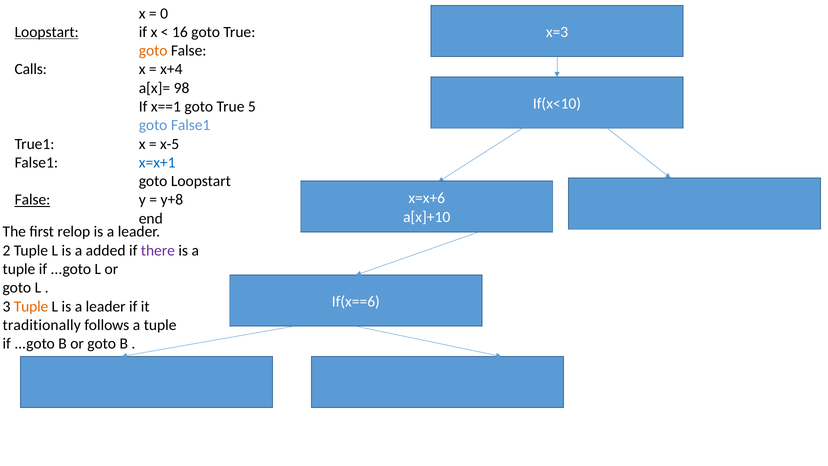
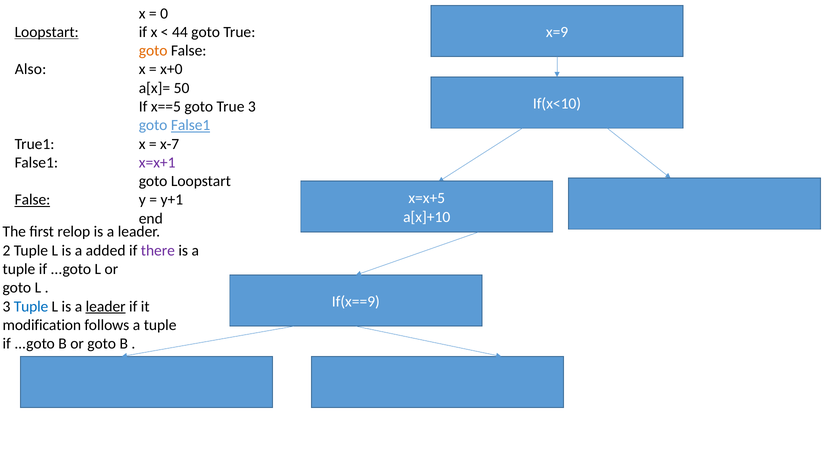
16: 16 -> 44
x=3: x=3 -> x=9
Calls: Calls -> Also
x+4: x+4 -> x+0
98: 98 -> 50
x==1: x==1 -> x==5
True 5: 5 -> 3
False1 at (191, 125) underline: none -> present
x-5: x-5 -> x-7
x=x+1 colour: blue -> purple
x=x+6: x=x+6 -> x=x+5
y+8: y+8 -> y+1
If(x==6: If(x==6 -> If(x==9
Tuple at (31, 306) colour: orange -> blue
leader at (106, 306) underline: none -> present
traditionally: traditionally -> modification
